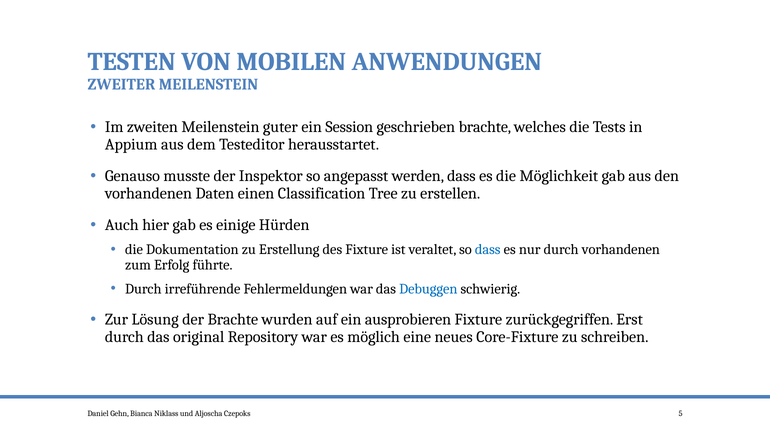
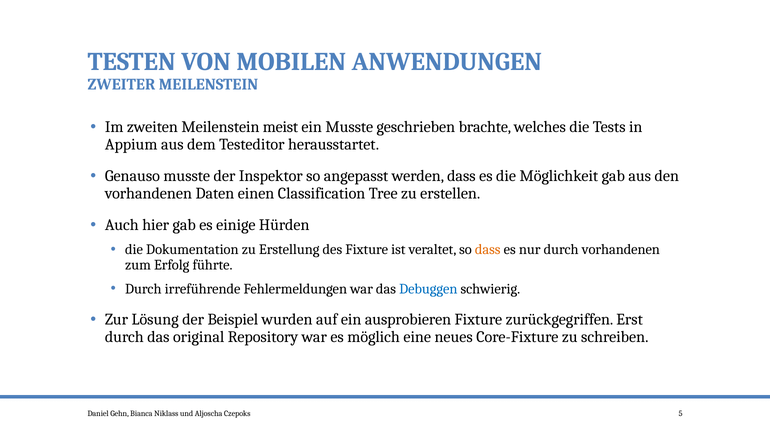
guter: guter -> meist
ein Session: Session -> Musste
dass at (488, 250) colour: blue -> orange
der Brachte: Brachte -> Beispiel
